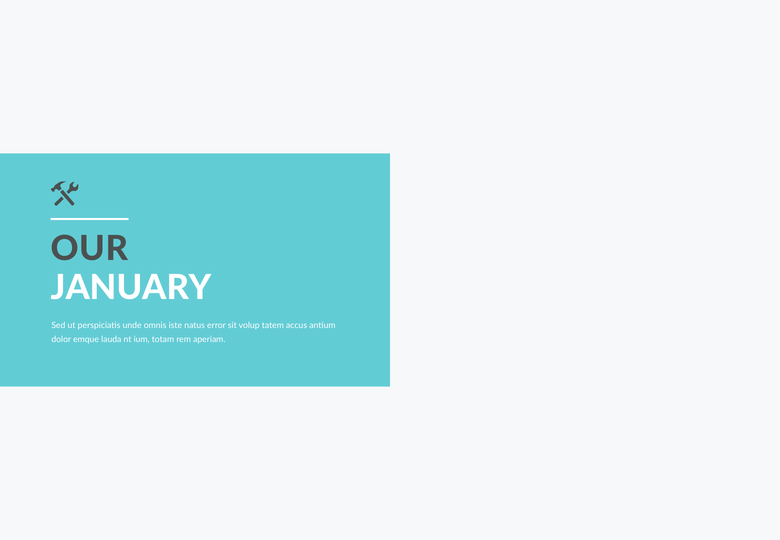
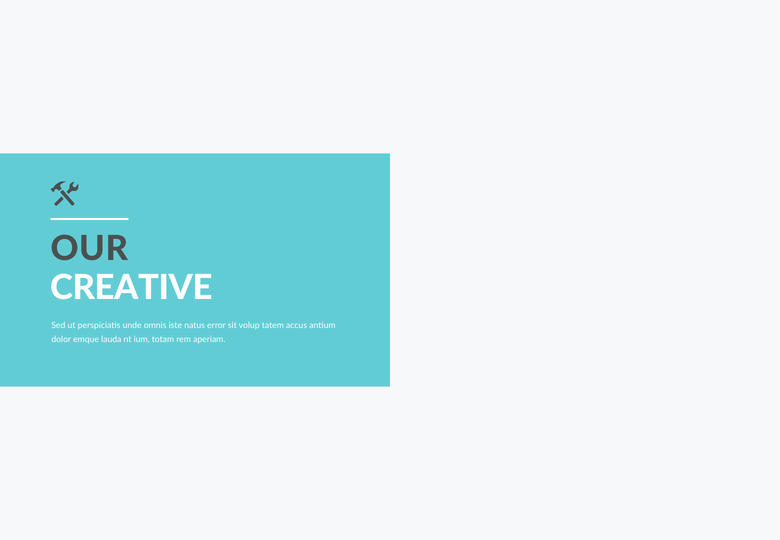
JANUARY: JANUARY -> CREATIVE
